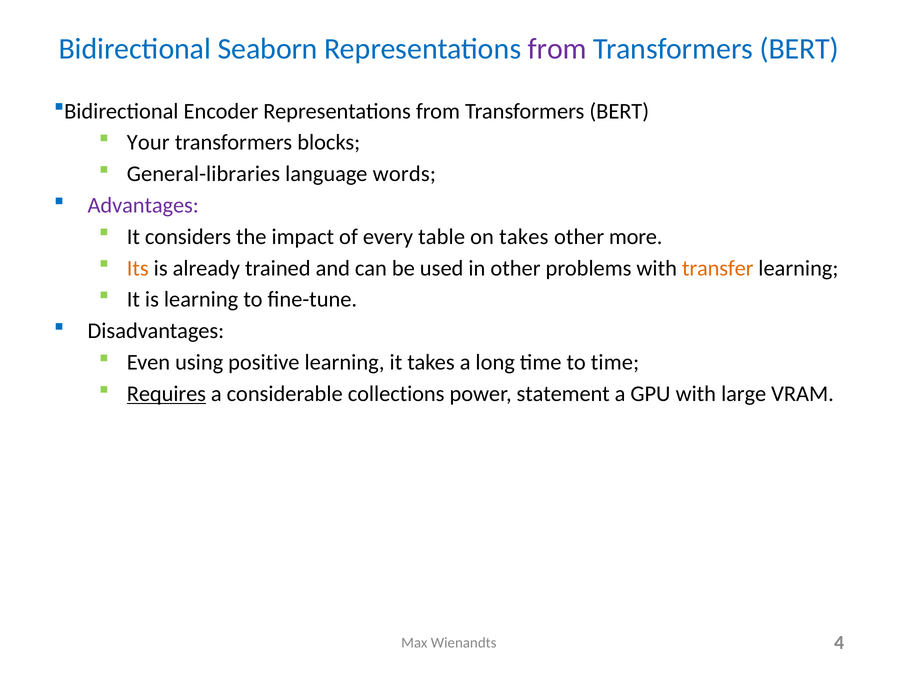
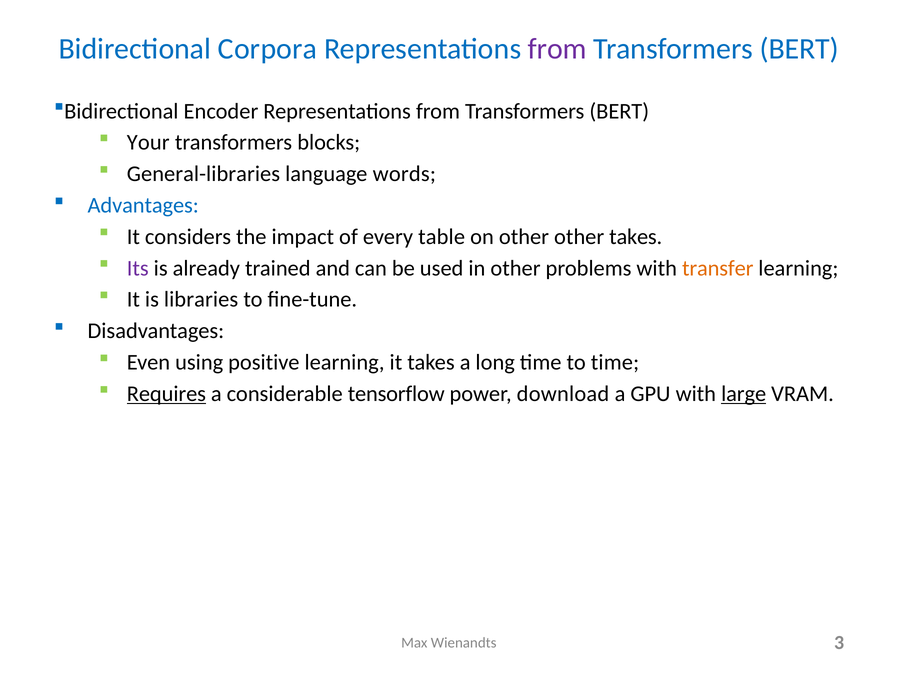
Seaborn: Seaborn -> Corpora
Advantages colour: purple -> blue
on takes: takes -> other
other more: more -> takes
Its colour: orange -> purple
is learning: learning -> libraries
collections: collections -> tensorflow
statement: statement -> download
large underline: none -> present
4: 4 -> 3
